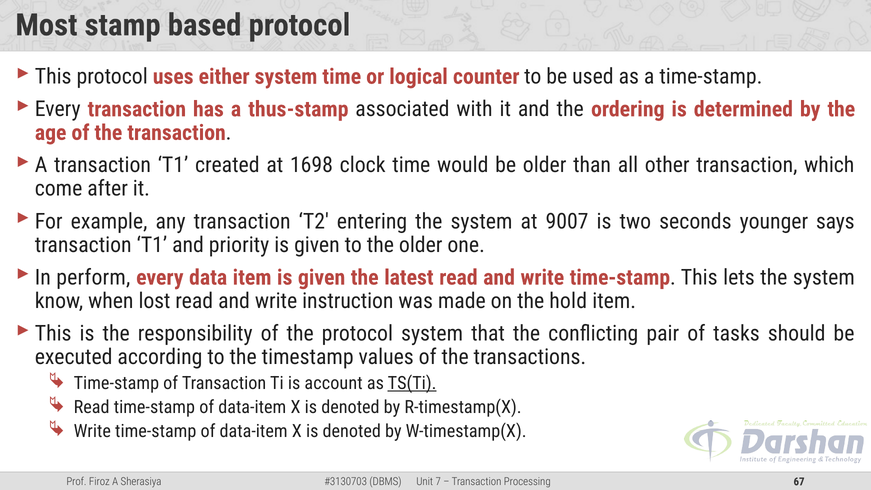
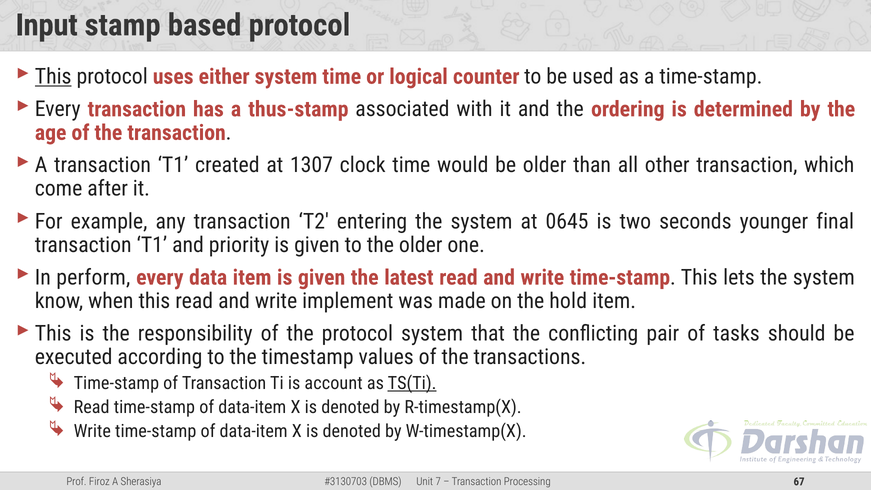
Most: Most -> Input
This at (53, 77) underline: none -> present
1698: 1698 -> 1307
9007: 9007 -> 0645
says: says -> final
when lost: lost -> this
instruction: instruction -> implement
